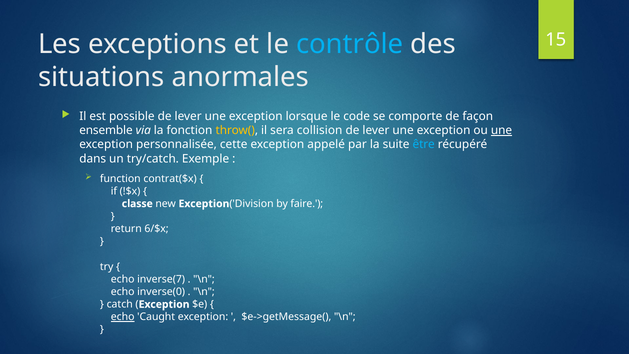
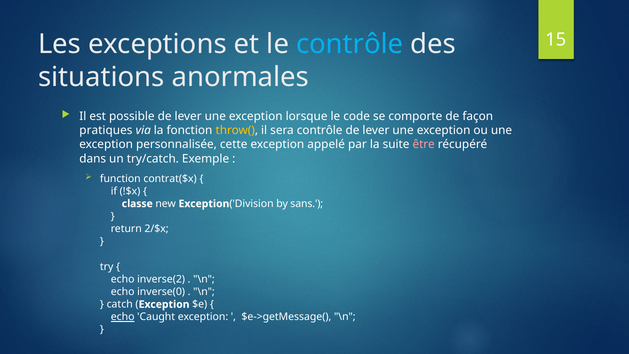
ensemble: ensemble -> pratiques
sera collision: collision -> contrôle
une at (502, 130) underline: present -> none
être colour: light blue -> pink
faire: faire -> sans
6/$x: 6/$x -> 2/$x
inverse(7: inverse(7 -> inverse(2
